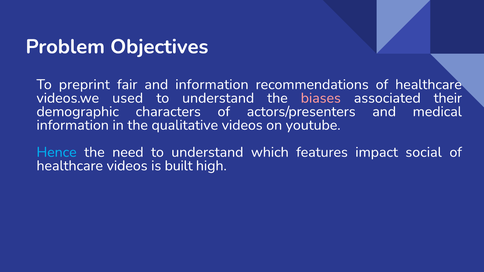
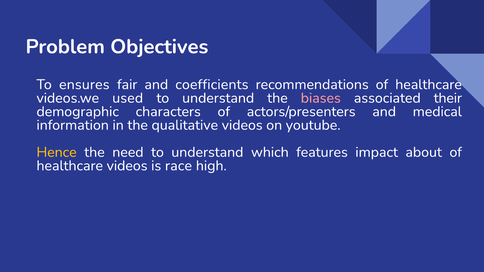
preprint: preprint -> ensures
and information: information -> coefficients
Hence colour: light blue -> yellow
social: social -> about
built: built -> race
